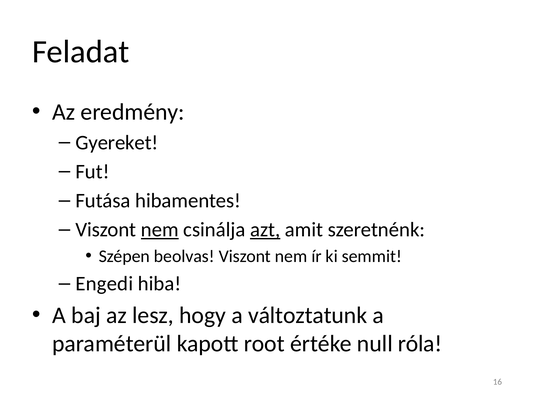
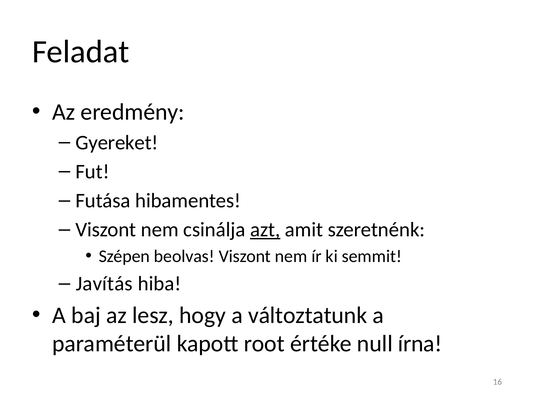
nem at (160, 230) underline: present -> none
Engedi: Engedi -> Javítás
róla: róla -> írna
